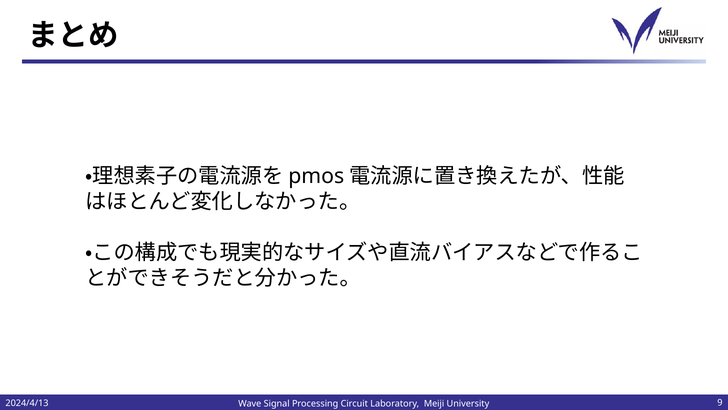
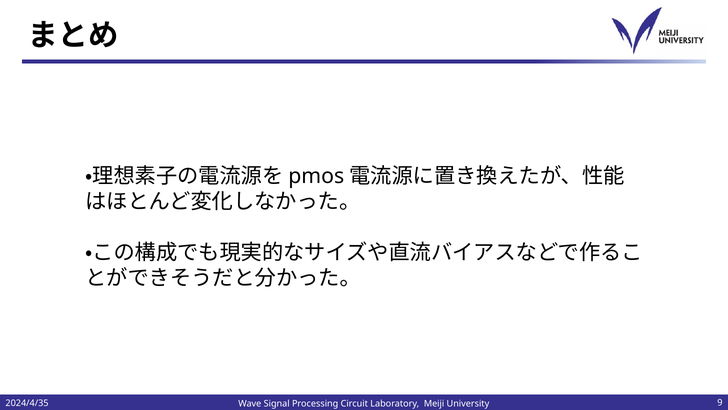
2024/4/13: 2024/4/13 -> 2024/4/35
